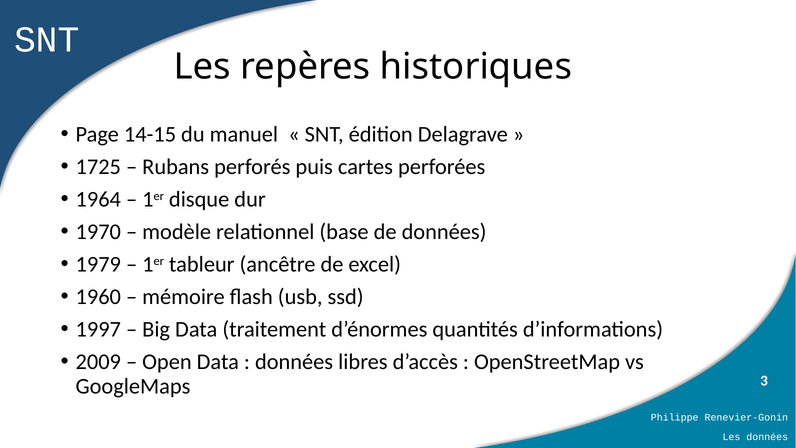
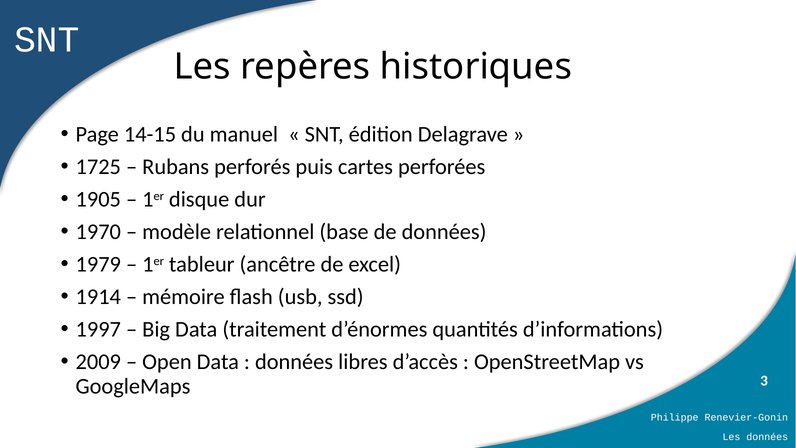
1964: 1964 -> 1905
1960: 1960 -> 1914
